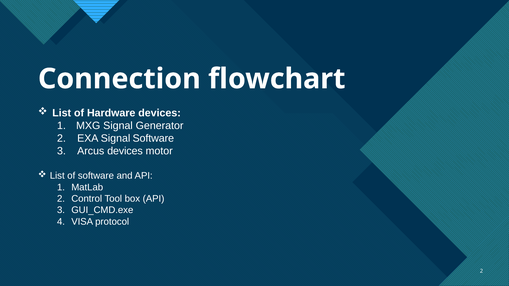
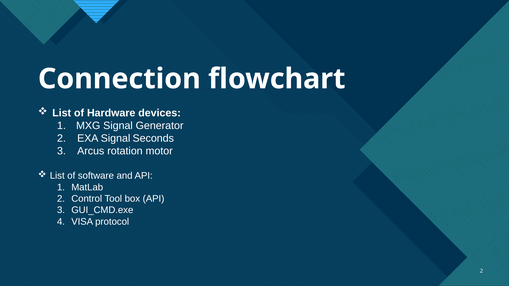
Signal Software: Software -> Seconds
Arcus devices: devices -> rotation
